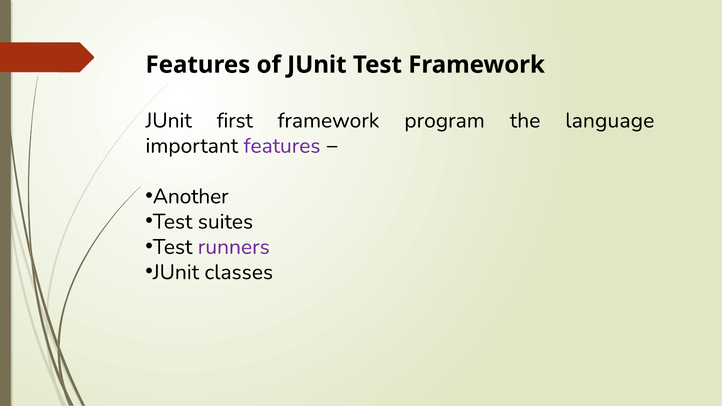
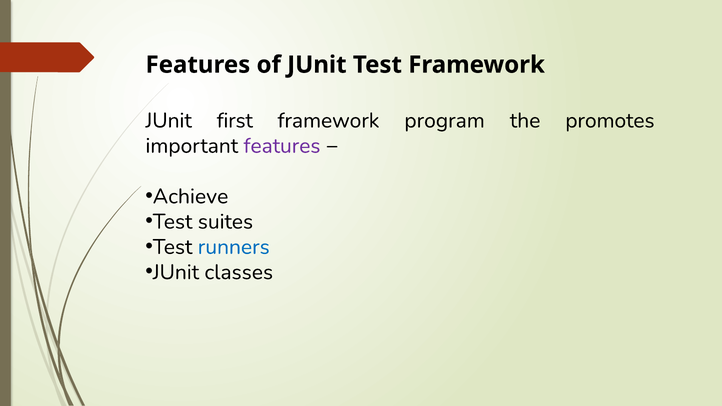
language: language -> promotes
Another: Another -> Achieve
runners colour: purple -> blue
